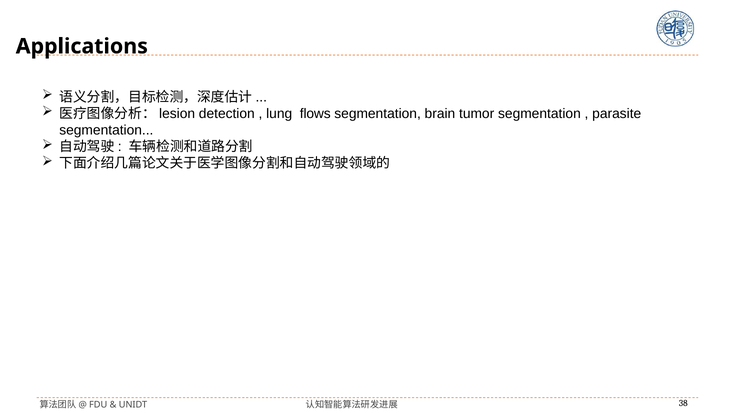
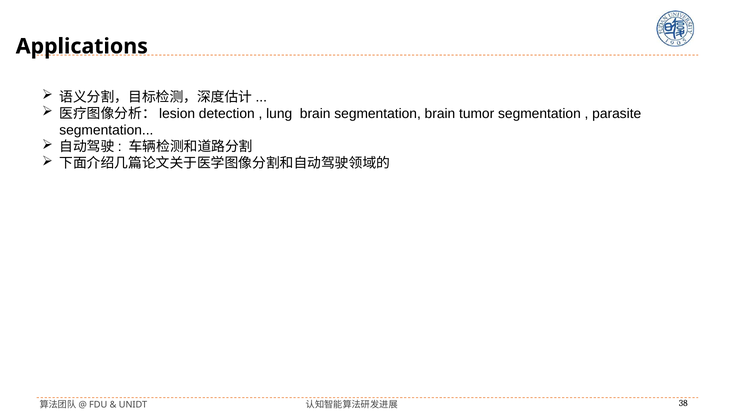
lung flows: flows -> brain
